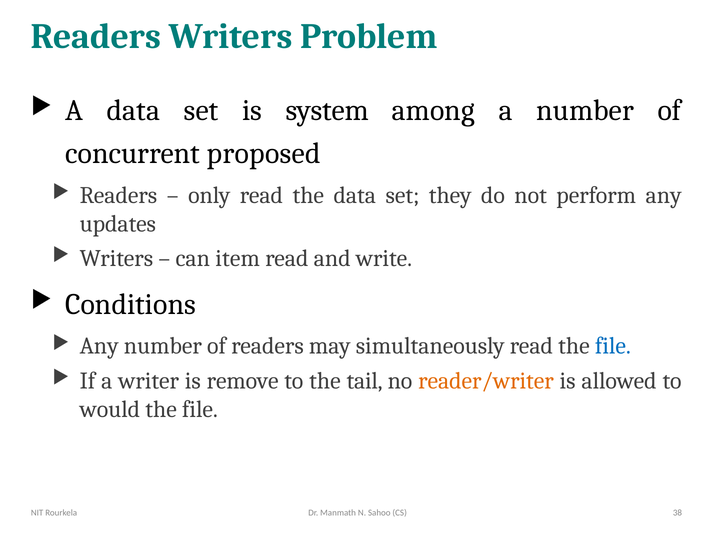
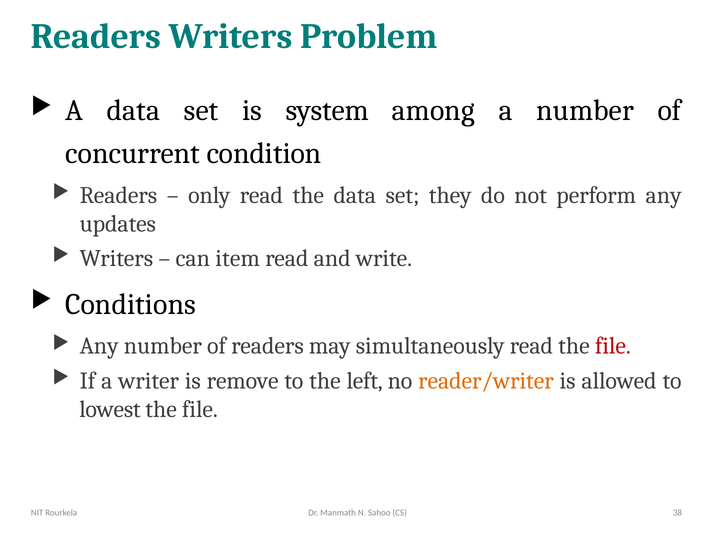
proposed: proposed -> condition
file at (613, 346) colour: blue -> red
tail: tail -> left
would: would -> lowest
